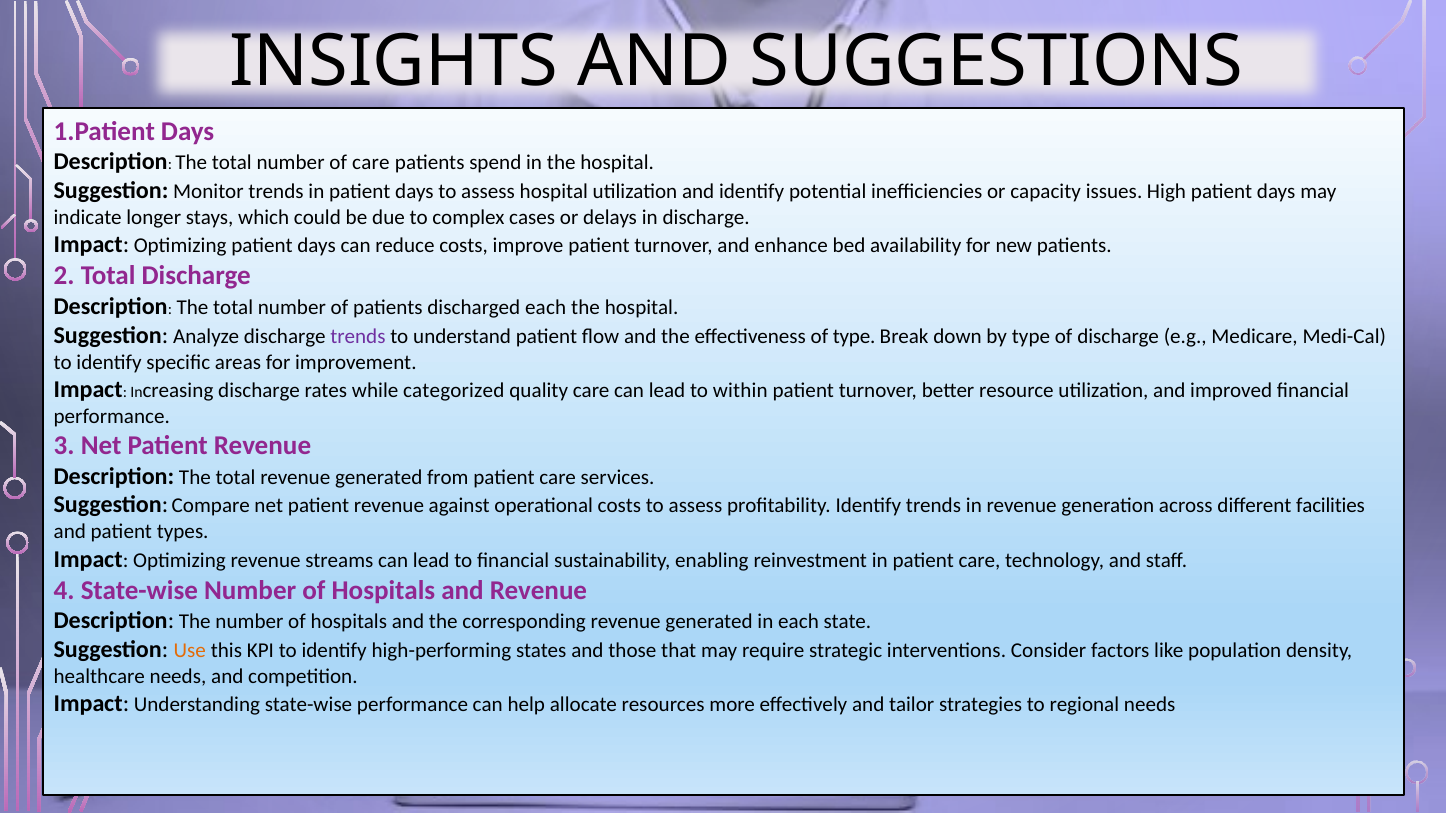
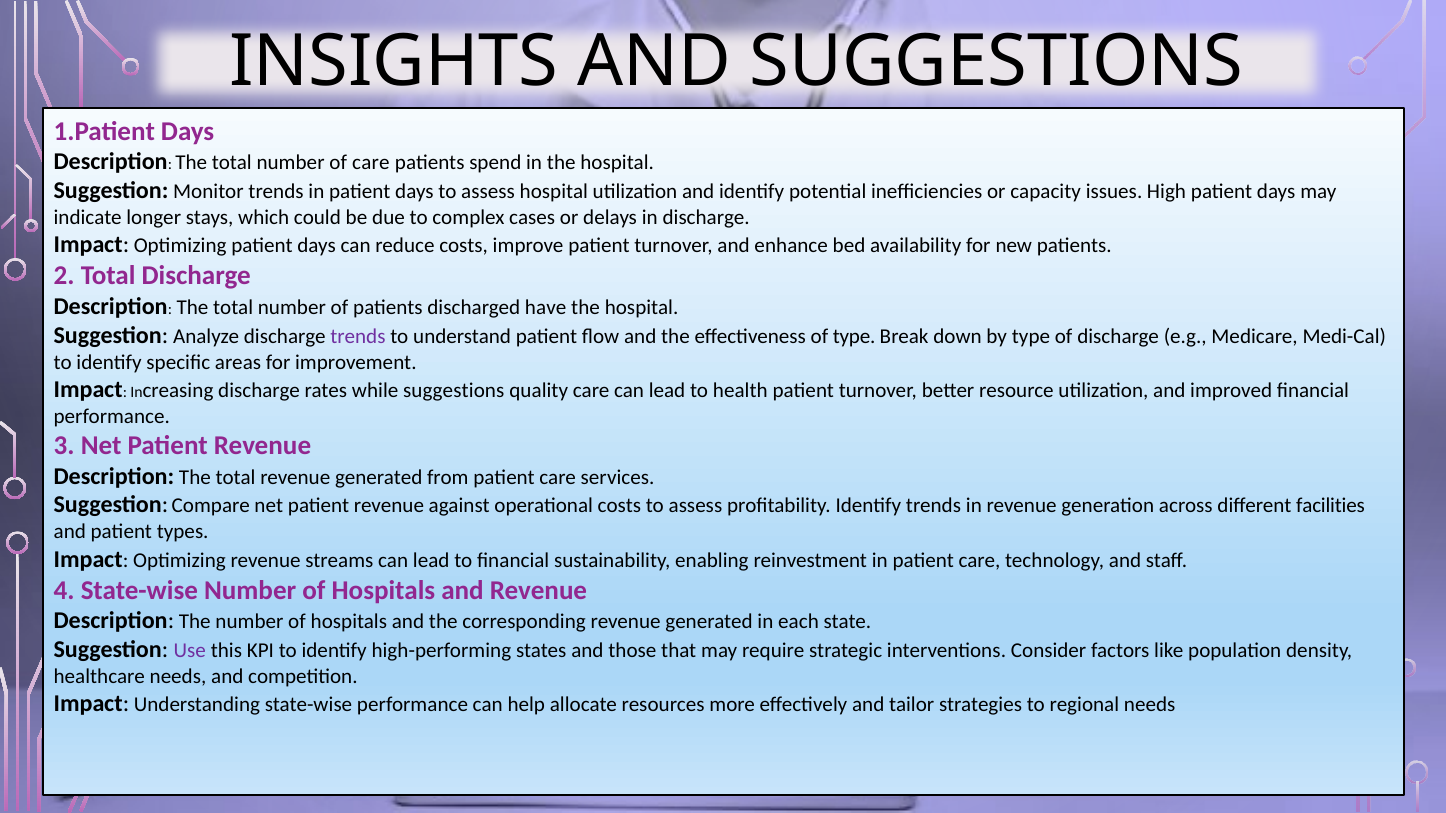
discharged each: each -> have
while categorized: categorized -> suggestions
within: within -> health
Use colour: orange -> purple
